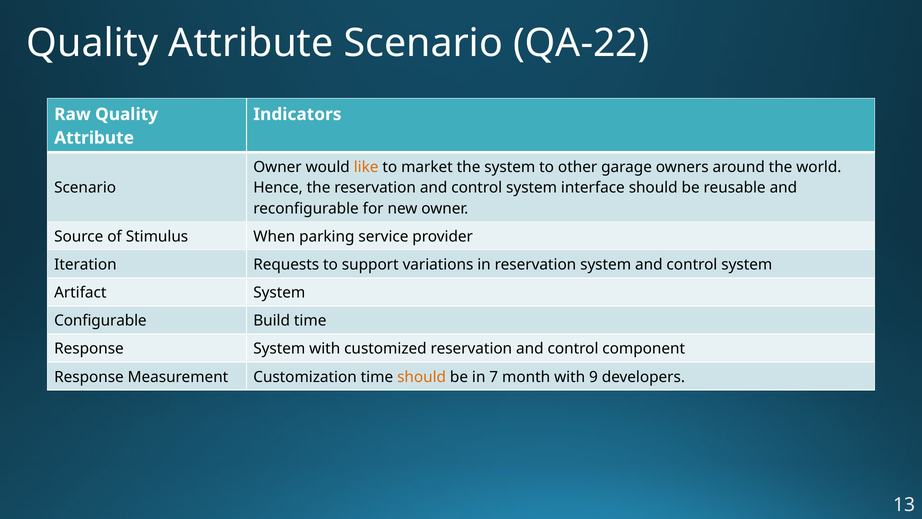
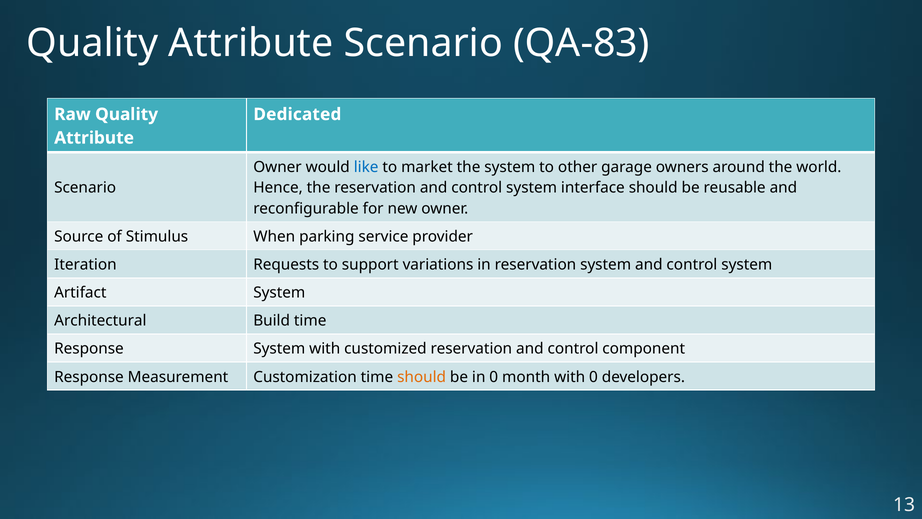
QA-22: QA-22 -> QA-83
Indicators: Indicators -> Dedicated
like colour: orange -> blue
Configurable: Configurable -> Architectural
in 7: 7 -> 0
with 9: 9 -> 0
